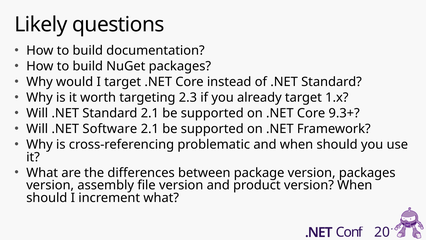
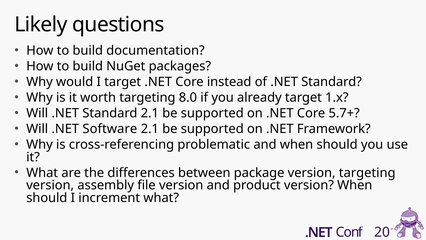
2.3: 2.3 -> 8.0
9.3+: 9.3+ -> 5.7+
version packages: packages -> targeting
